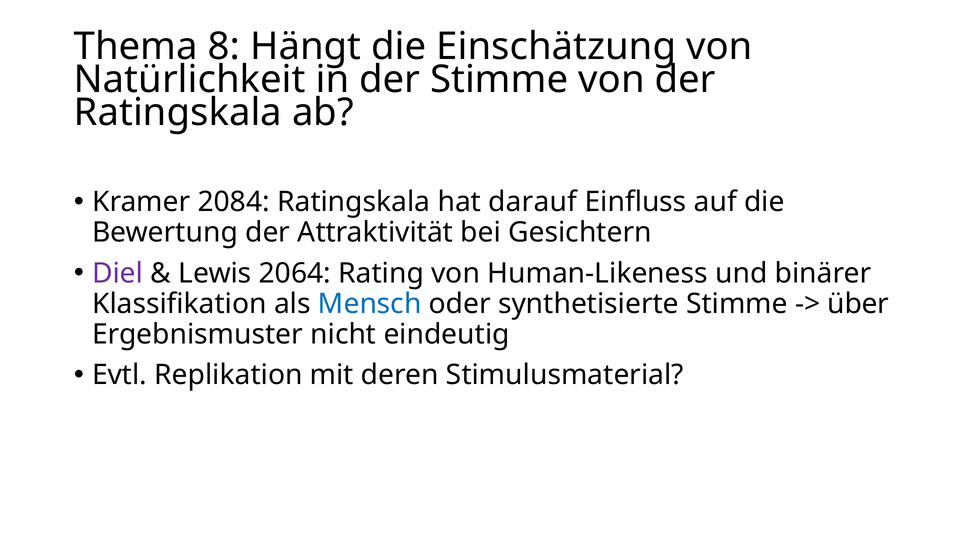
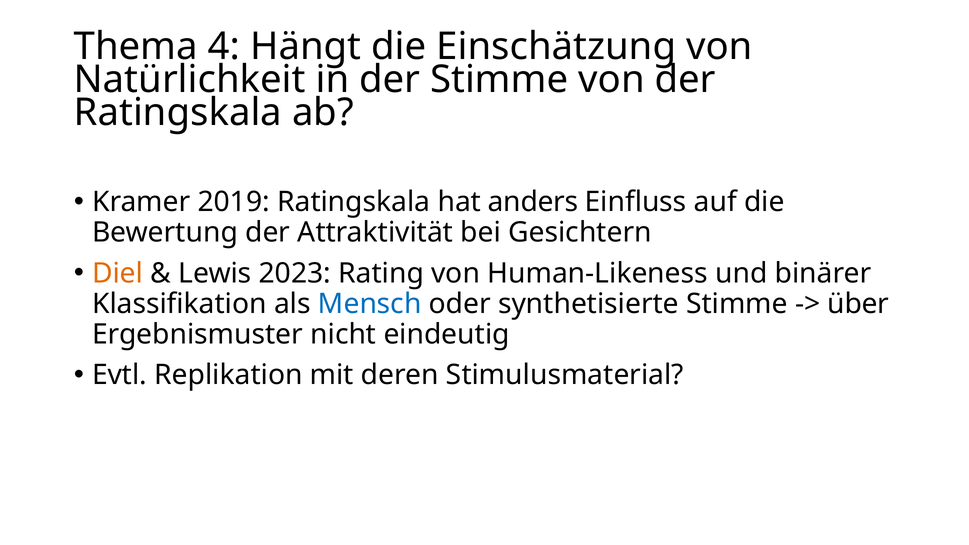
8: 8 -> 4
2084: 2084 -> 2019
darauf: darauf -> anders
Diel colour: purple -> orange
2064: 2064 -> 2023
